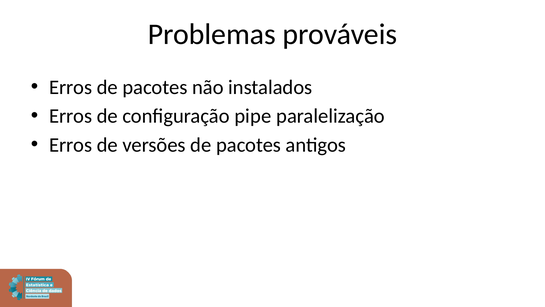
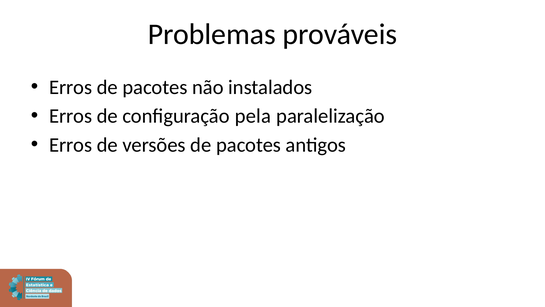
pipe: pipe -> pela
